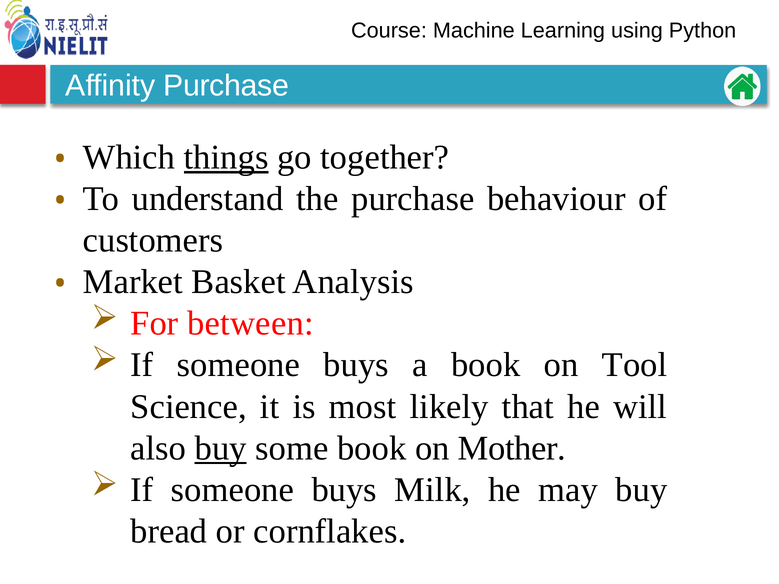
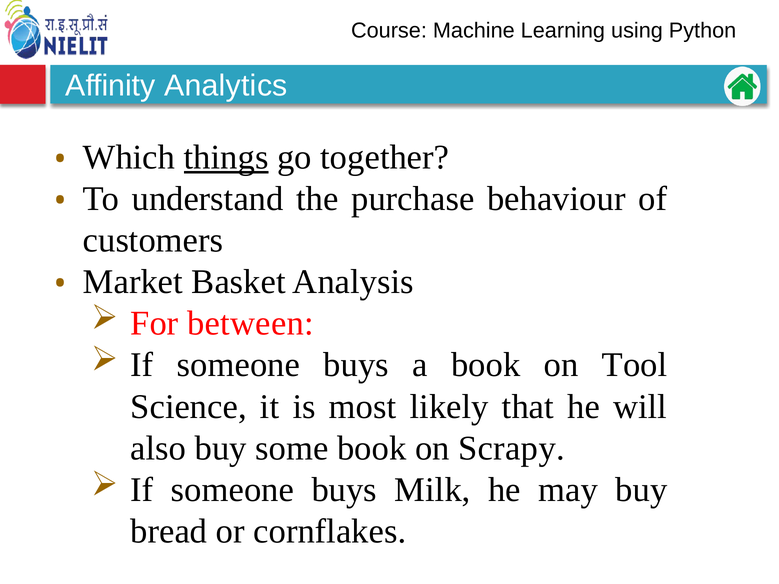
Affinity Purchase: Purchase -> Analytics
buy at (221, 448) underline: present -> none
Mother: Mother -> Scrapy
